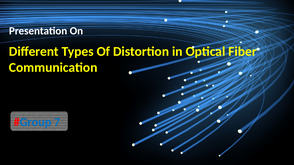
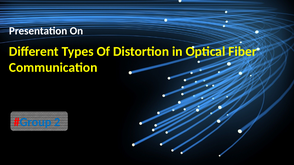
7: 7 -> 2
